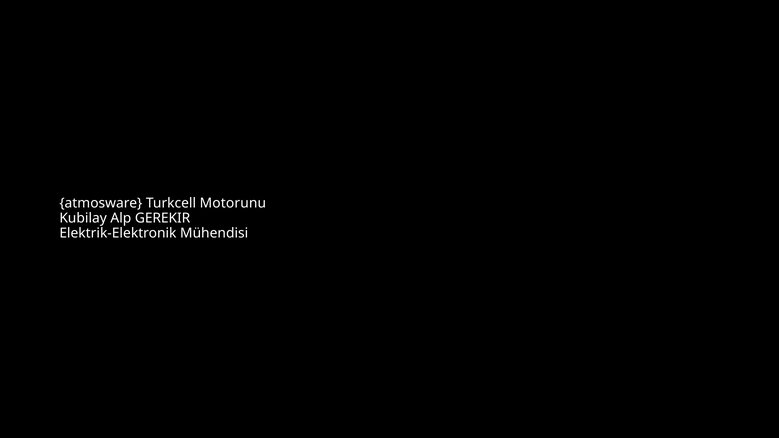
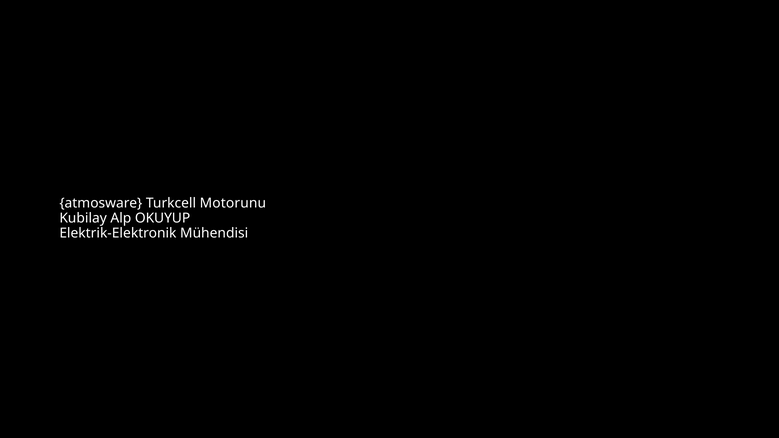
GEREKIR: GEREKIR -> OKUYUP
